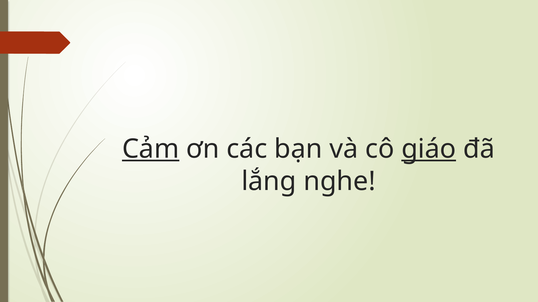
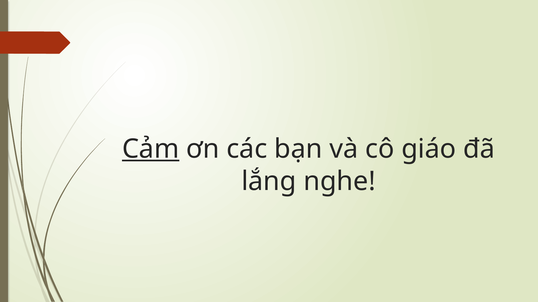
giáo underline: present -> none
